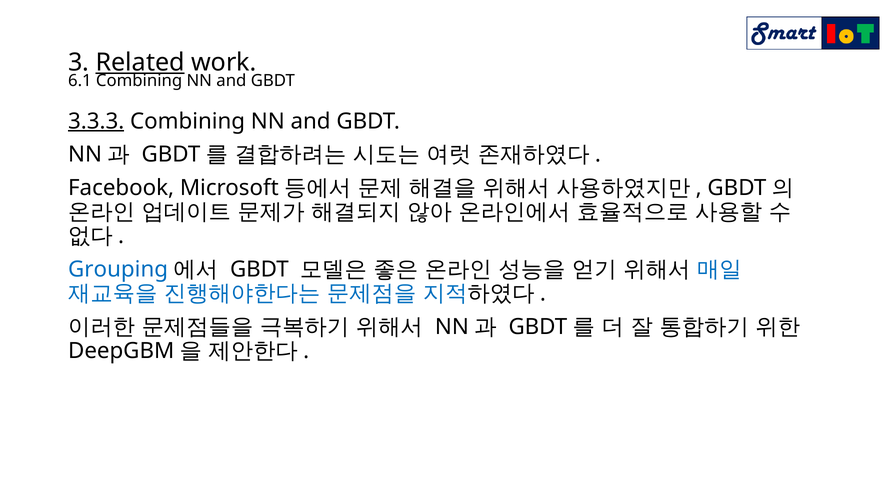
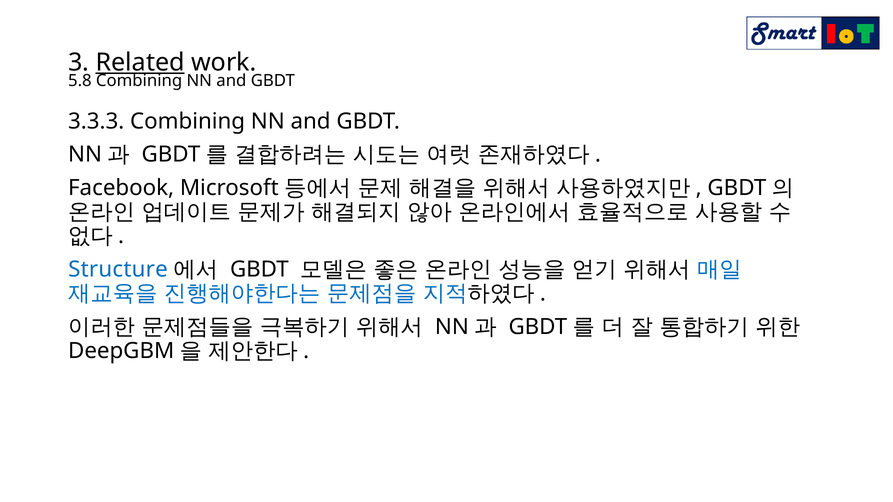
6.1: 6.1 -> 5.8
3.3.3 underline: present -> none
Grouping: Grouping -> Structure
